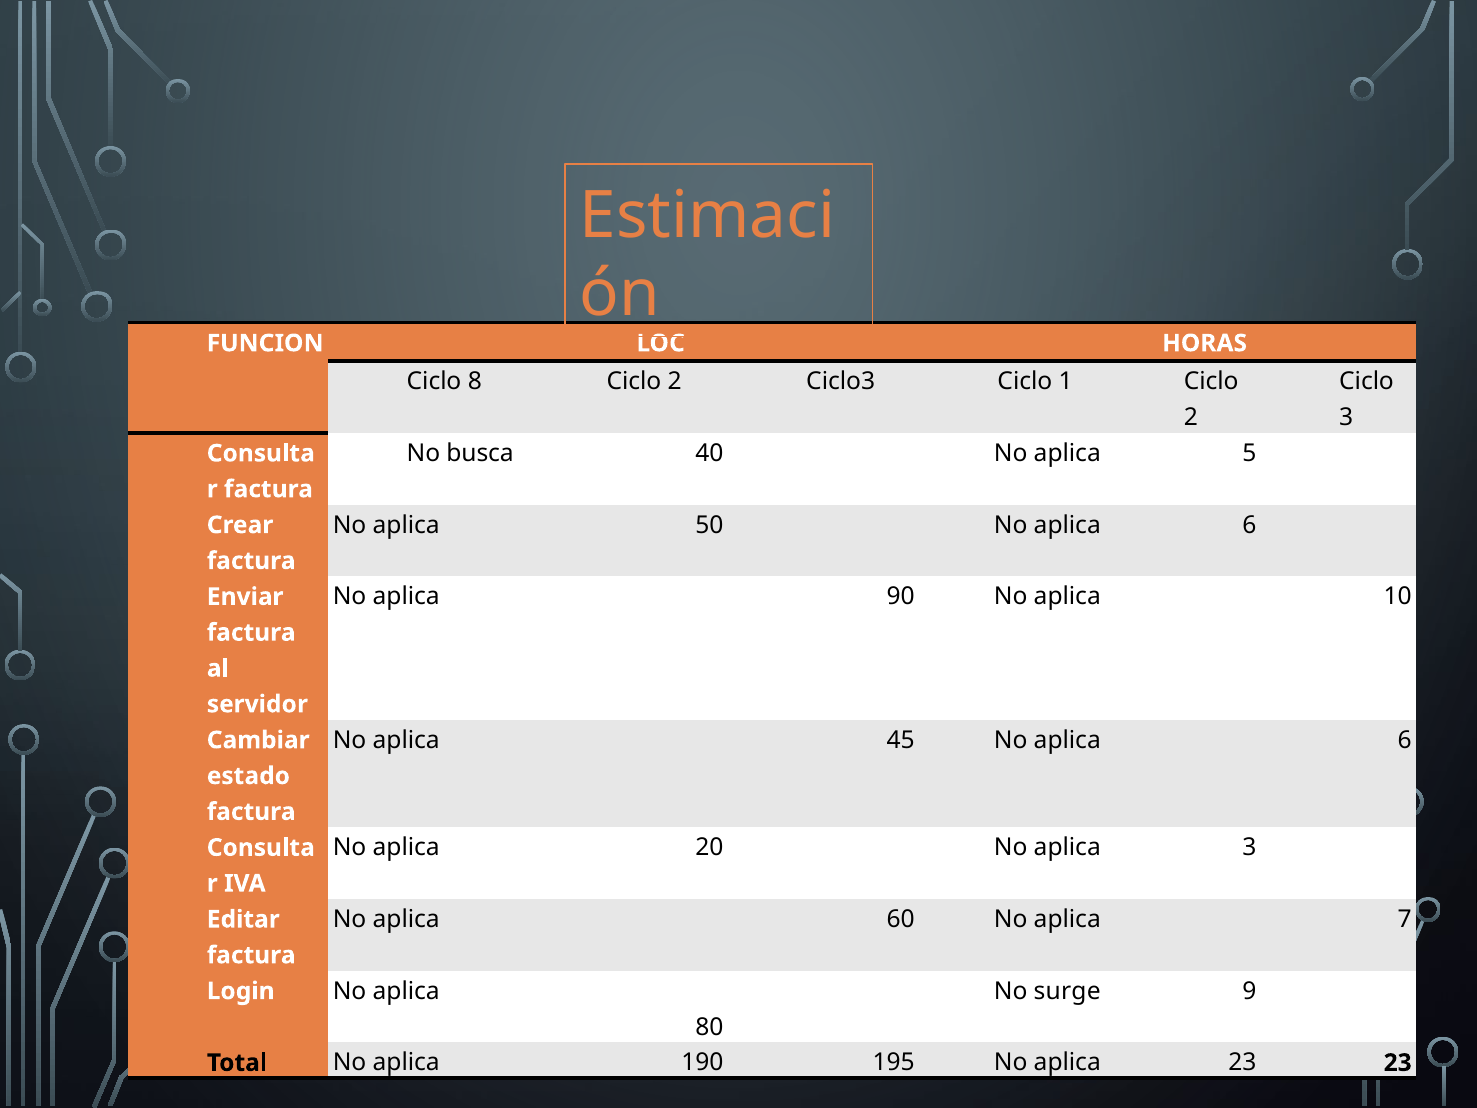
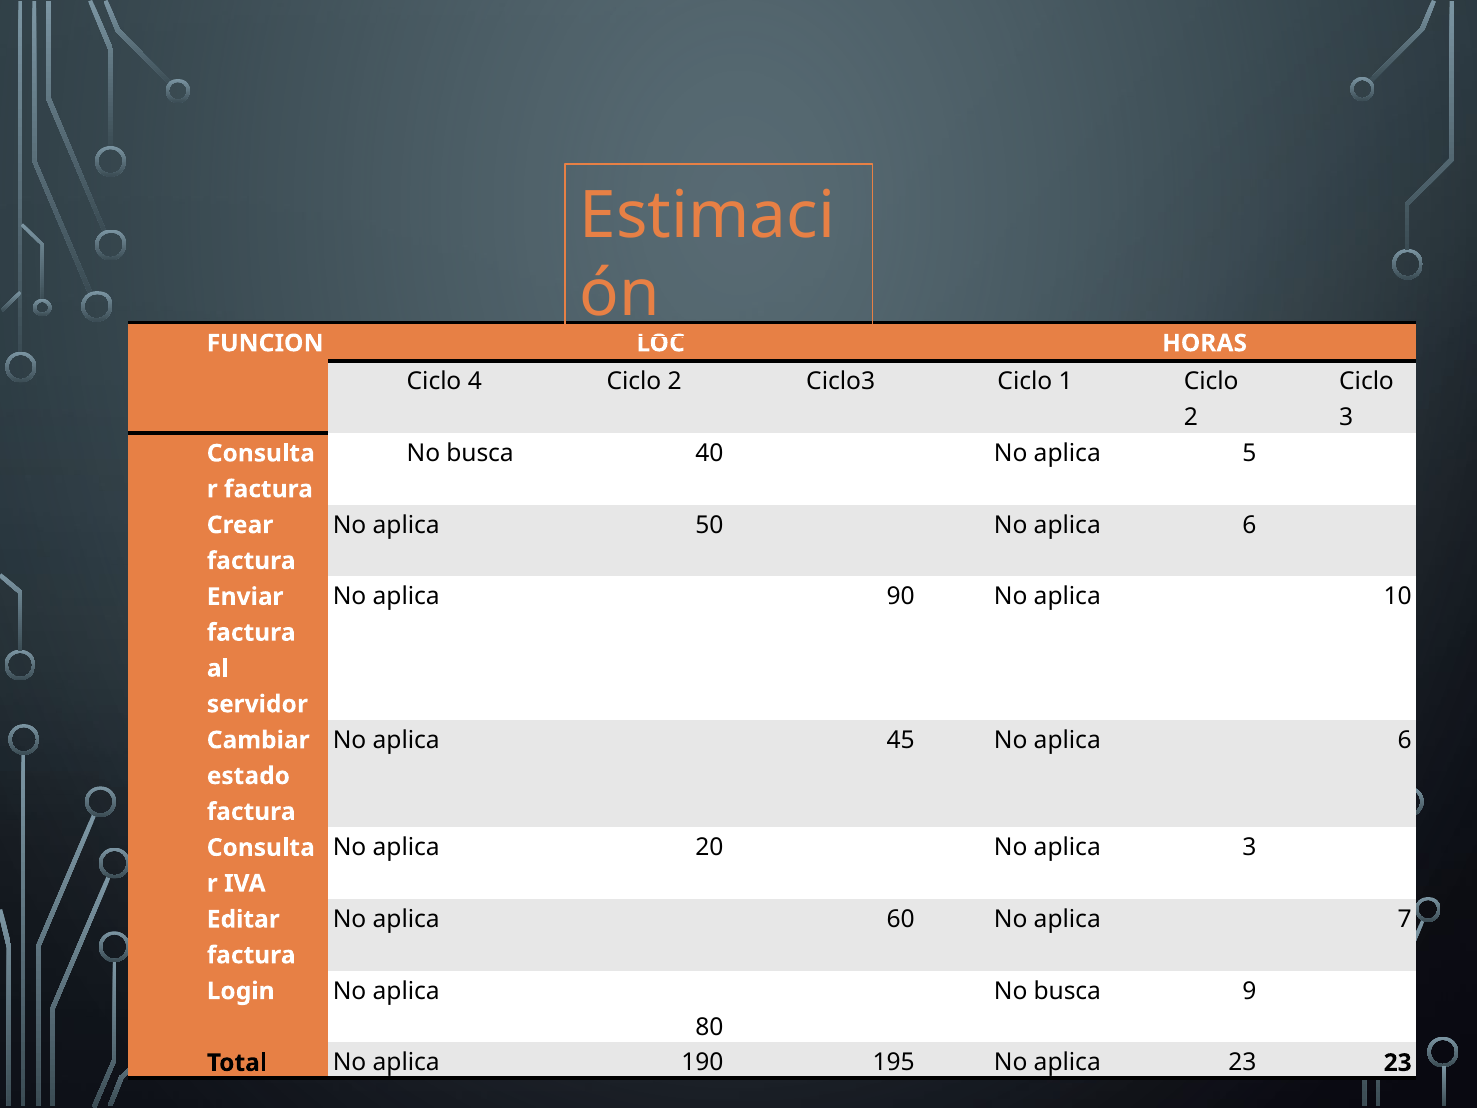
8: 8 -> 4
surge at (1067, 991): surge -> busca
